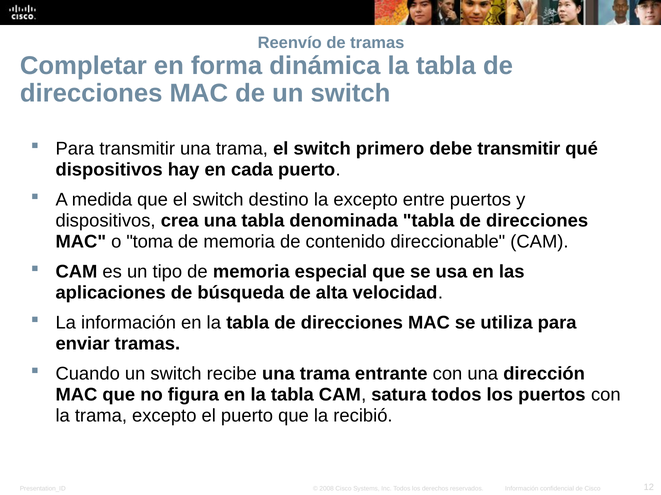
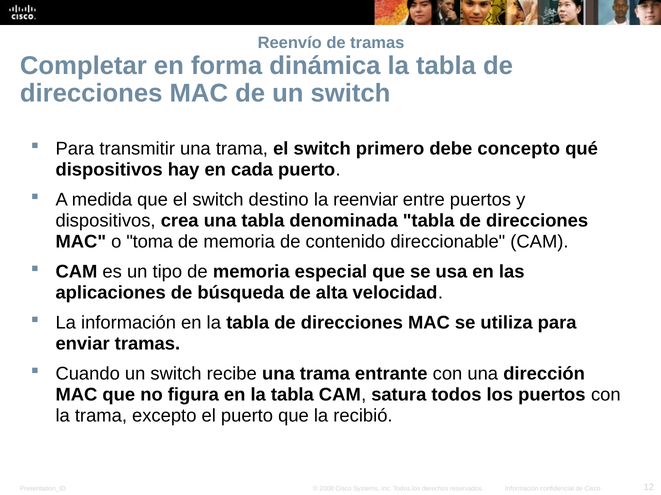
debe transmitir: transmitir -> concepto
la excepto: excepto -> reenviar
